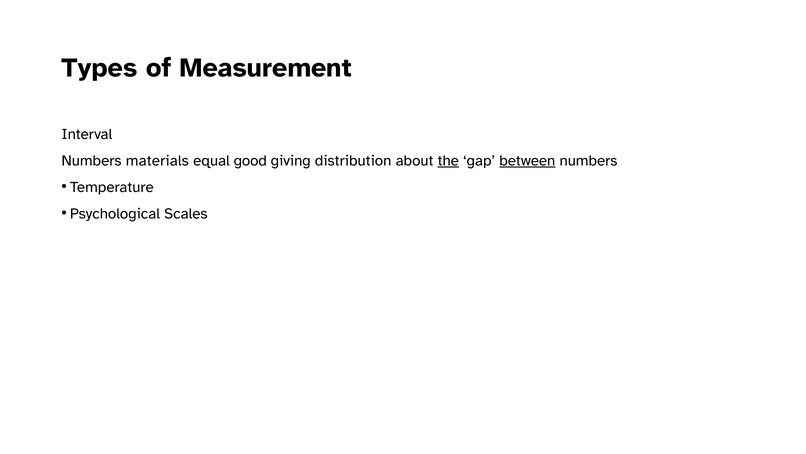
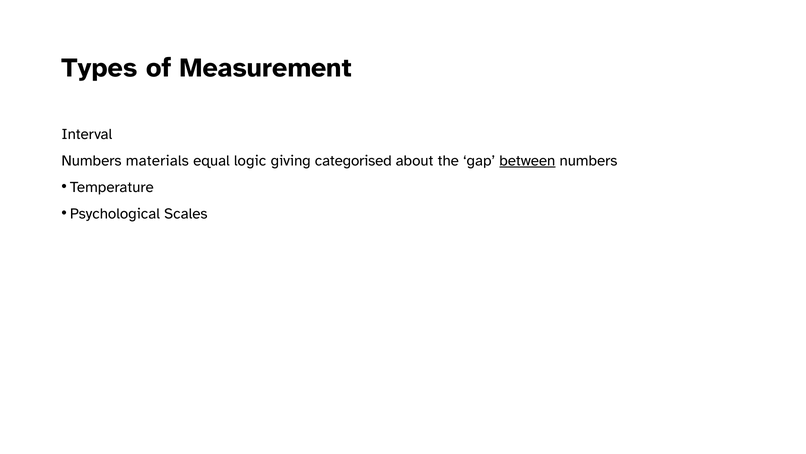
good: good -> logic
distribution: distribution -> categorised
the underline: present -> none
